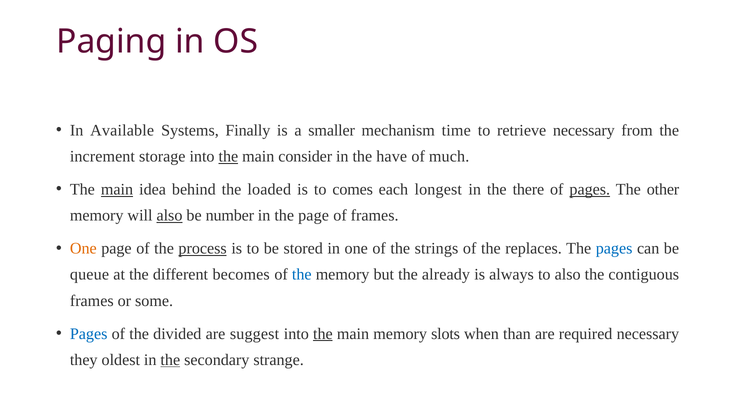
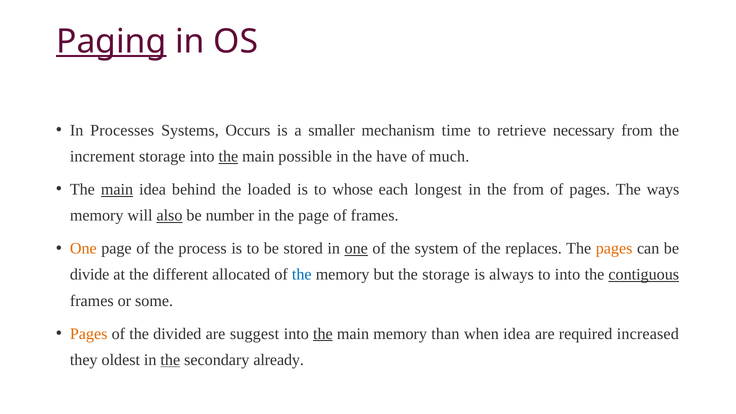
Paging underline: none -> present
Available: Available -> Processes
Finally: Finally -> Occurs
consider: consider -> possible
comes: comes -> whose
the there: there -> from
pages at (590, 190) underline: present -> none
other: other -> ways
process underline: present -> none
one at (356, 249) underline: none -> present
strings: strings -> system
pages at (614, 249) colour: blue -> orange
queue: queue -> divide
becomes: becomes -> allocated
the already: already -> storage
to also: also -> into
contiguous underline: none -> present
Pages at (89, 334) colour: blue -> orange
slots: slots -> than
when than: than -> idea
required necessary: necessary -> increased
strange: strange -> already
